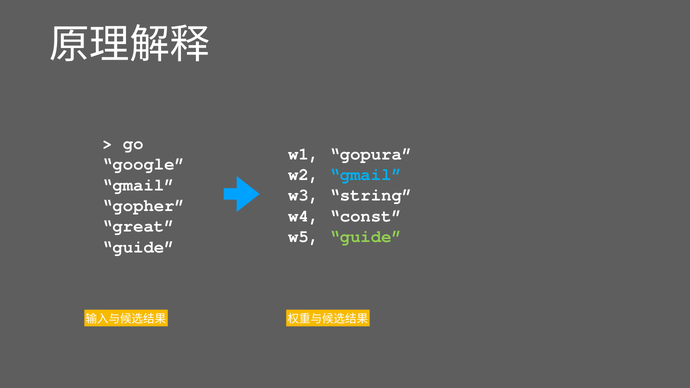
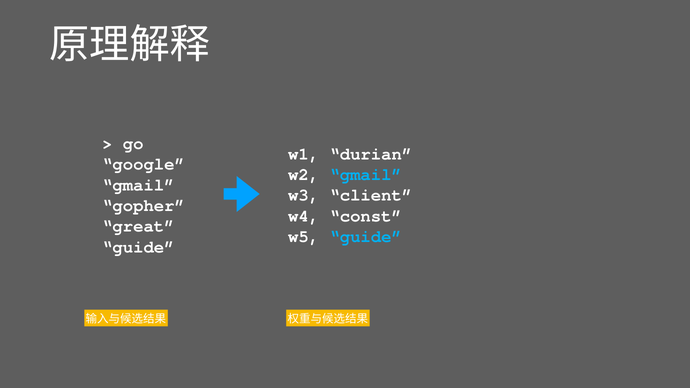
gopura: gopura -> durian
string: string -> client
guide at (366, 237) colour: light green -> light blue
